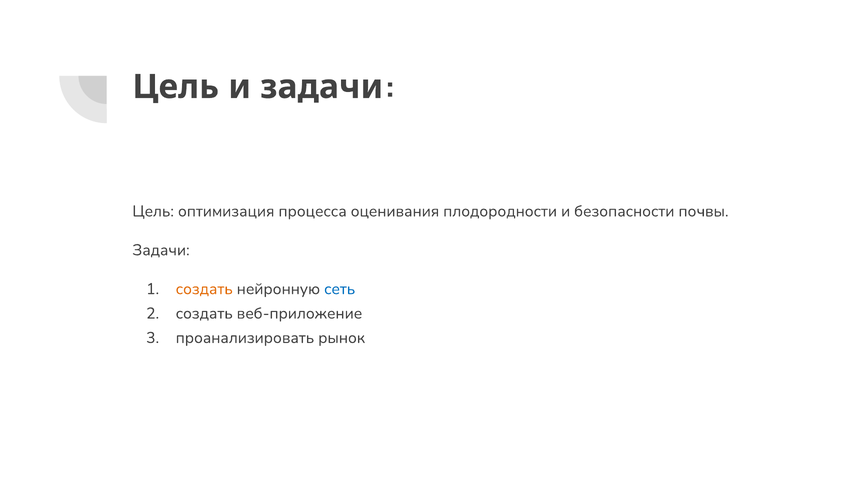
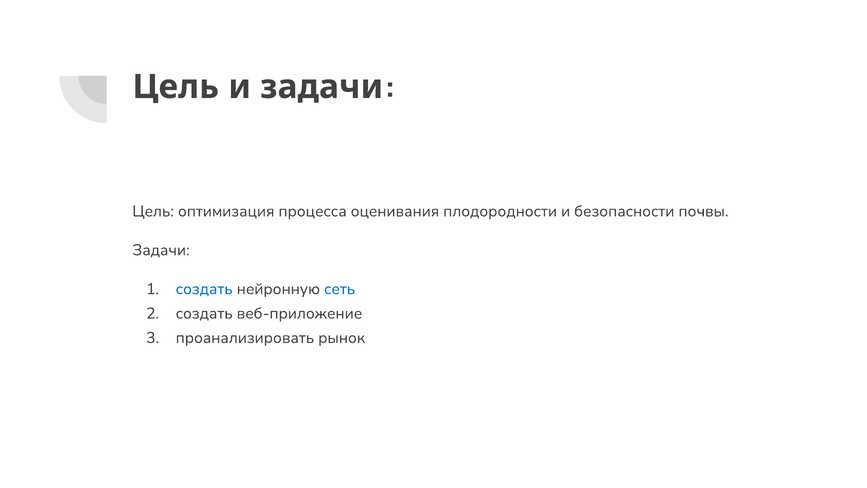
создать at (204, 289) colour: orange -> blue
